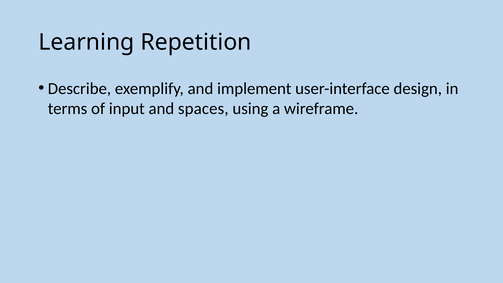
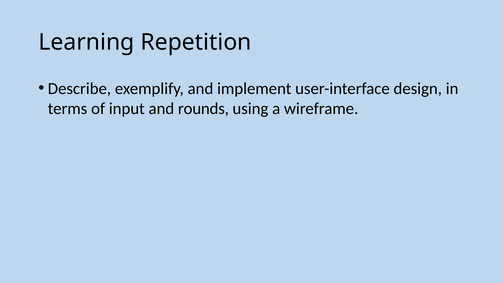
spaces: spaces -> rounds
